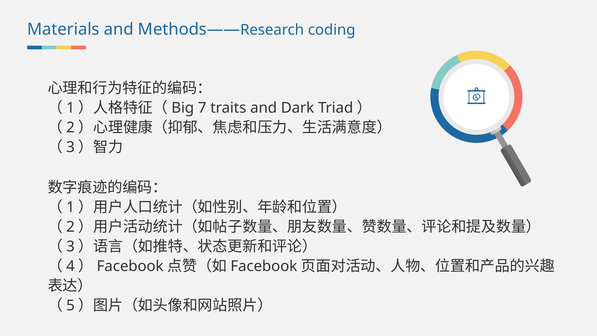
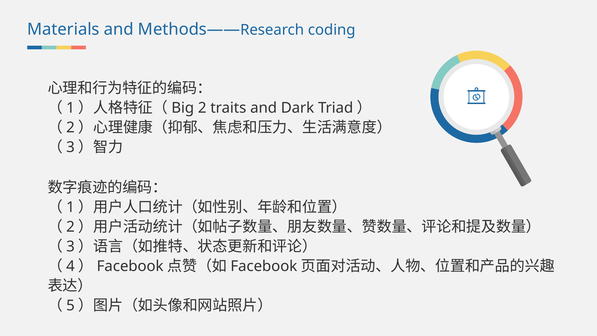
7: 7 -> 2
